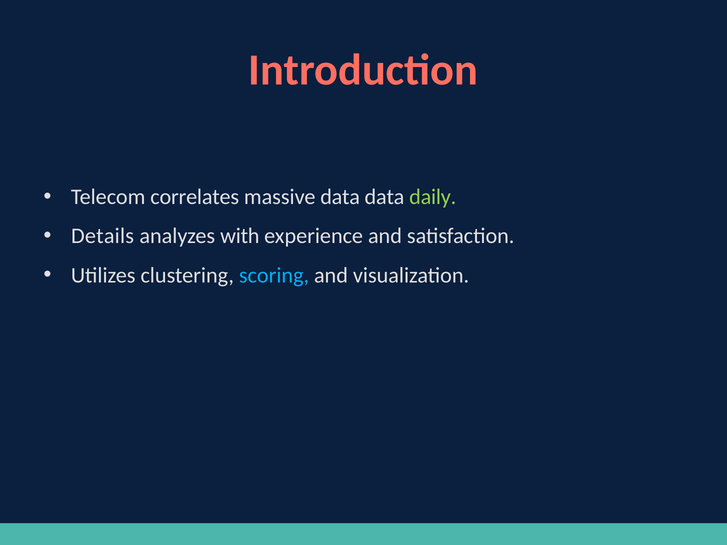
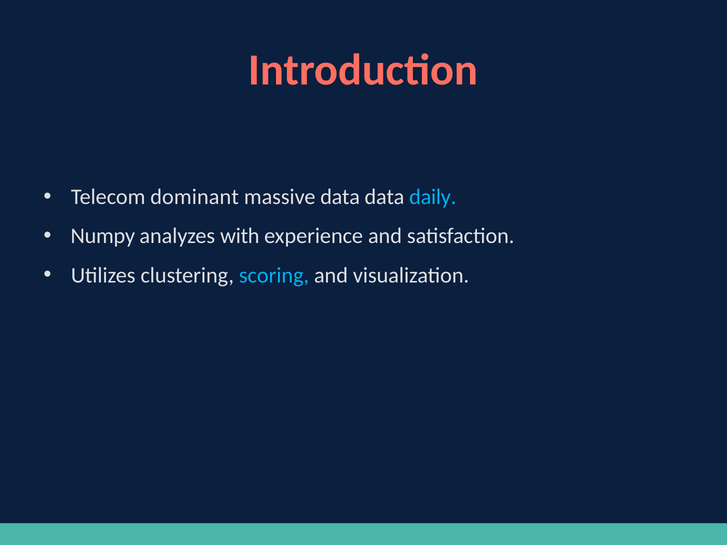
correlates: correlates -> dominant
daily colour: light green -> light blue
Details: Details -> Numpy
